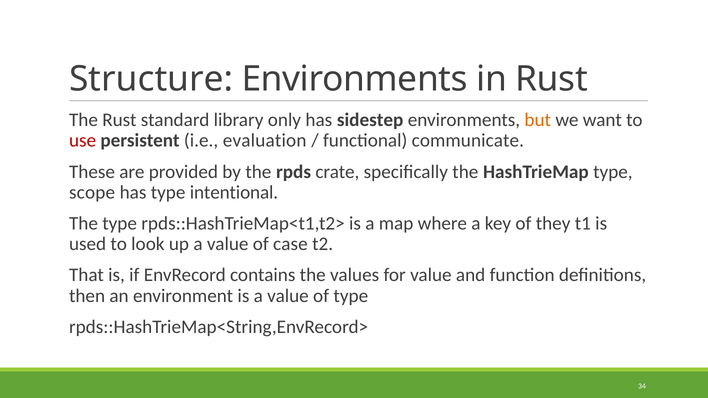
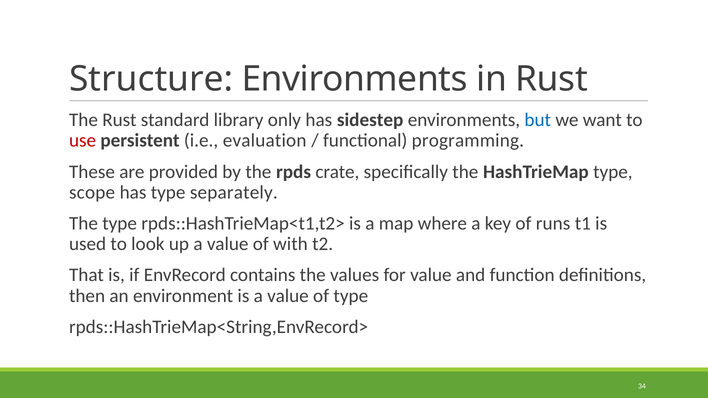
but colour: orange -> blue
communicate: communicate -> programming
intentional: intentional -> separately
they: they -> runs
case: case -> with
